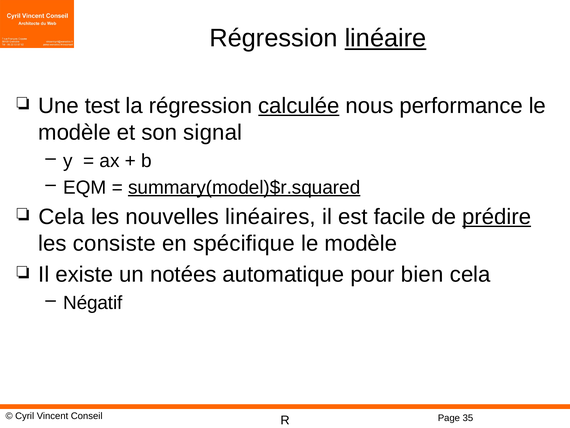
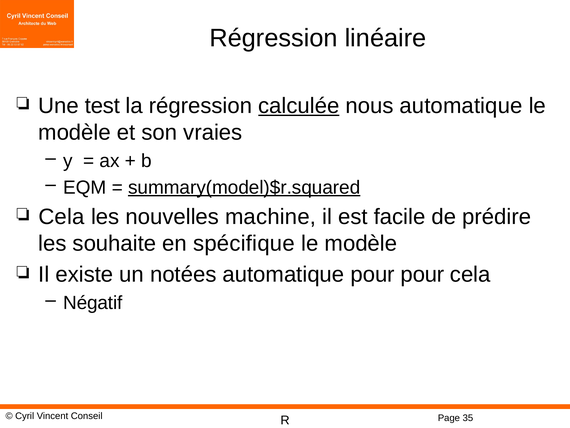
linéaire underline: present -> none
nous performance: performance -> automatique
signal: signal -> vraies
linéaires: linéaires -> machine
prédire underline: present -> none
consiste: consiste -> souhaite
pour bien: bien -> pour
